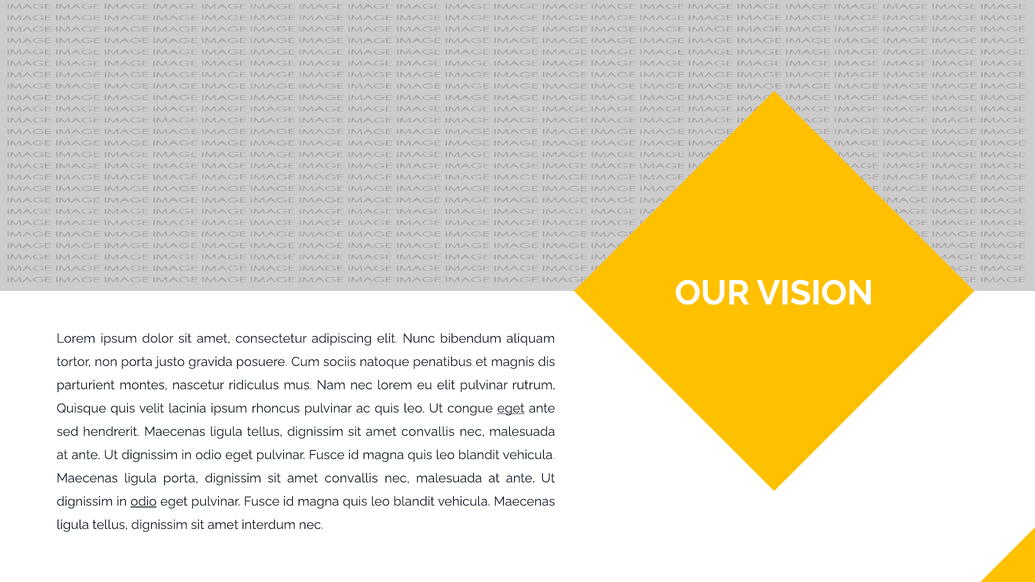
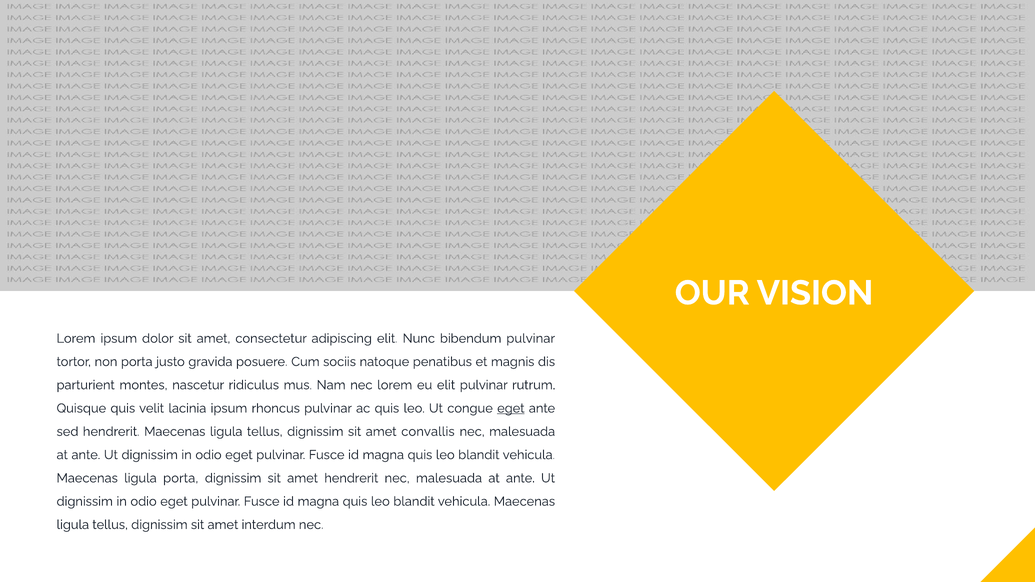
bibendum aliquam: aliquam -> pulvinar
convallis at (351, 478): convallis -> hendrerit
odio at (144, 502) underline: present -> none
